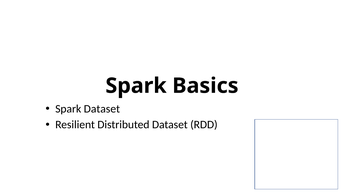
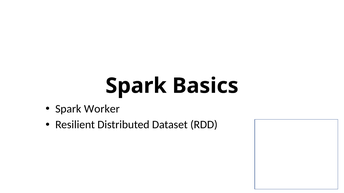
Spark Dataset: Dataset -> Worker
